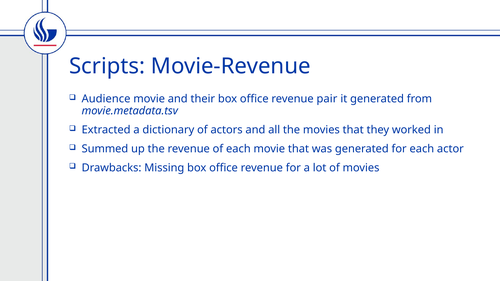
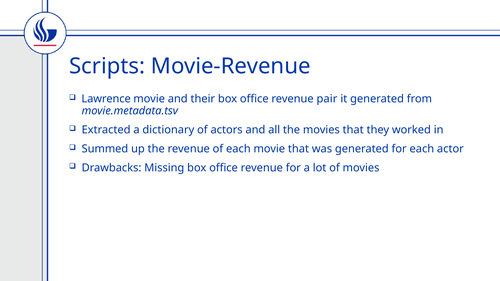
Audience: Audience -> Lawrence
